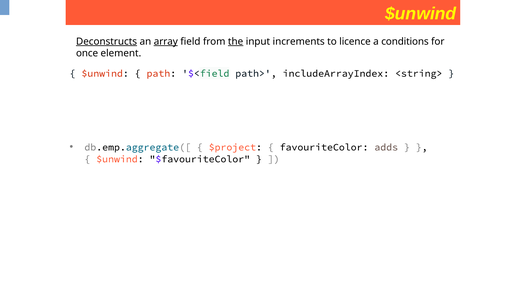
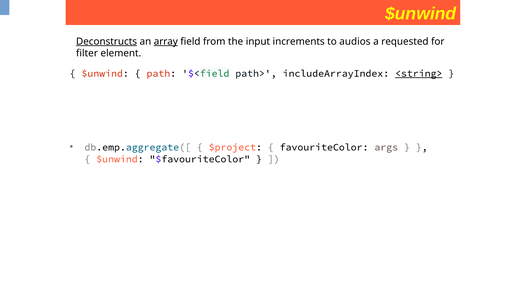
the underline: present -> none
licence: licence -> audios
conditions: conditions -> requested
once: once -> filter
<string> underline: none -> present
adds: adds -> args
